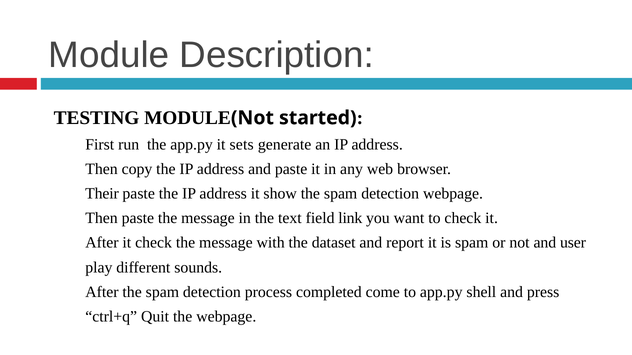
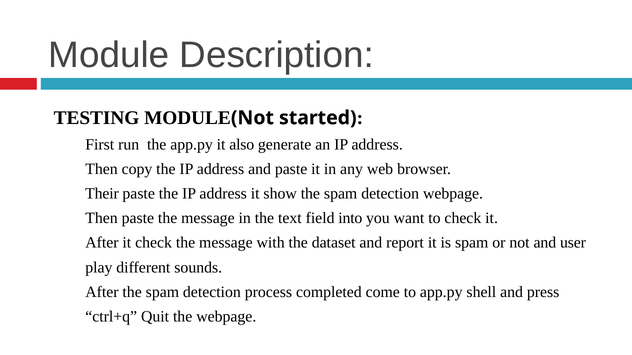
sets: sets -> also
link: link -> into
